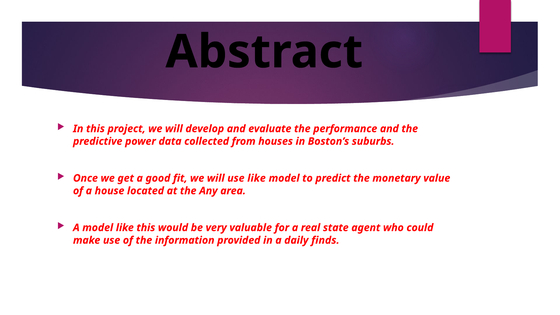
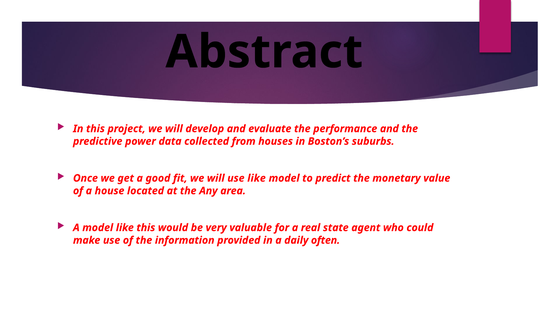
finds: finds -> often
